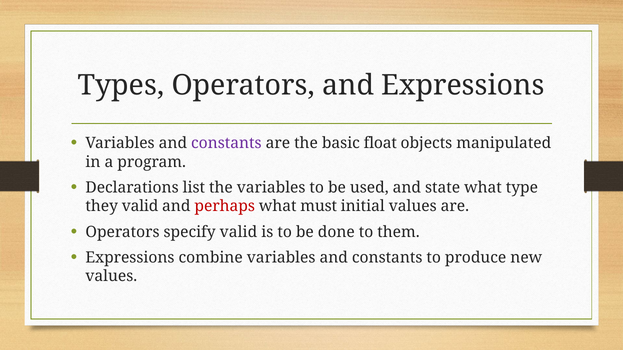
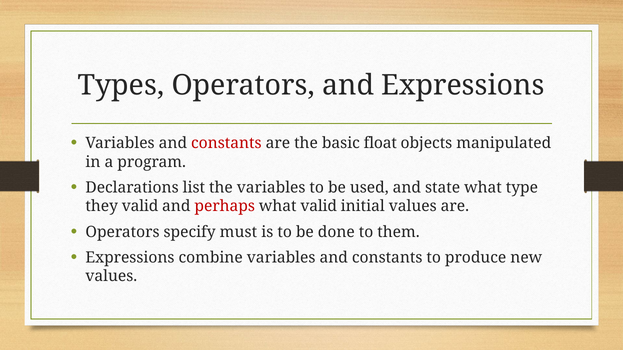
constants at (226, 143) colour: purple -> red
what must: must -> valid
specify valid: valid -> must
